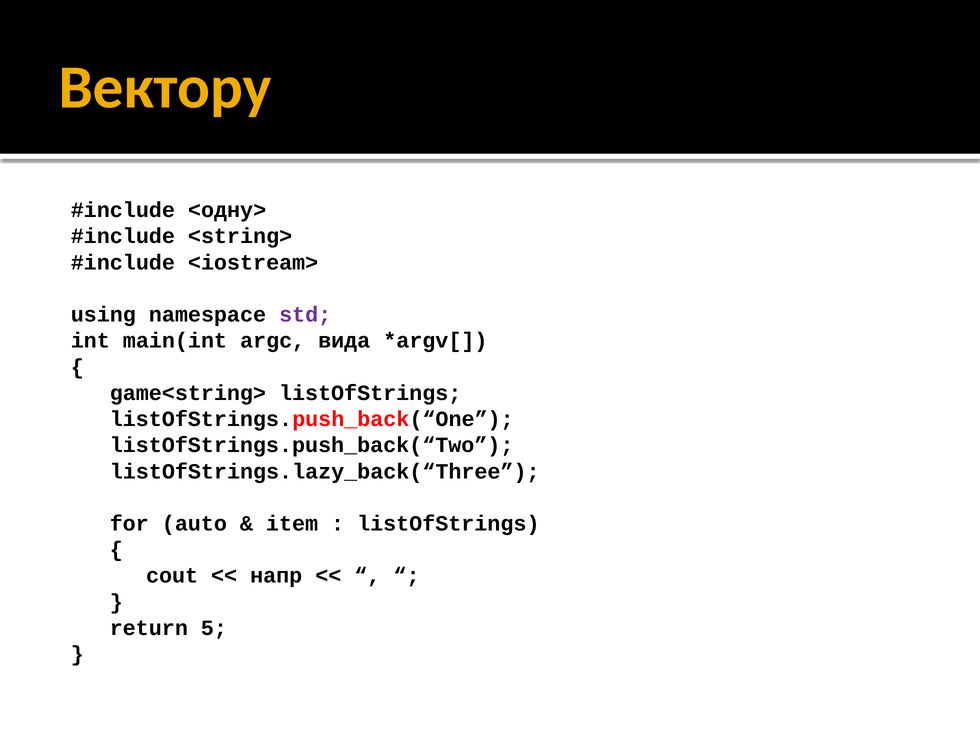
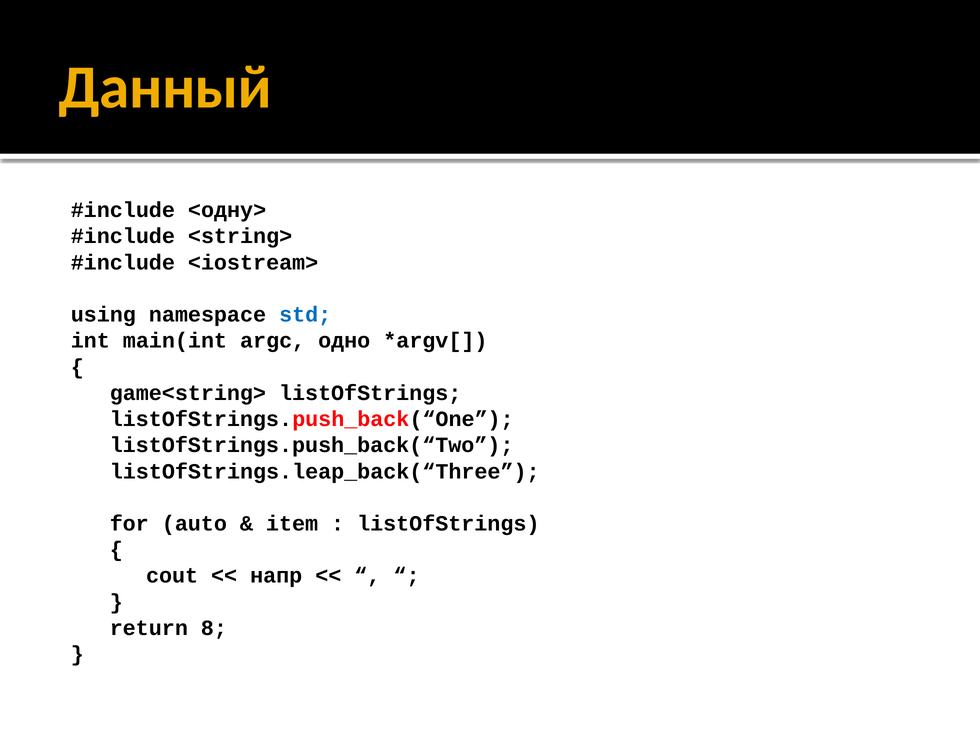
Вектору: Вектору -> Данный
std colour: purple -> blue
вида: вида -> одно
listOfStrings.lazy_back(“Three: listOfStrings.lazy_back(“Three -> listOfStrings.leap_back(“Three
5: 5 -> 8
